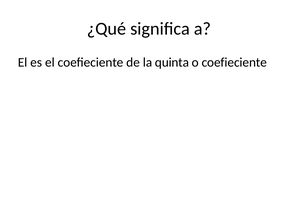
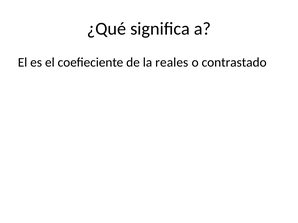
quinta: quinta -> reales
o coefieciente: coefieciente -> contrastado
